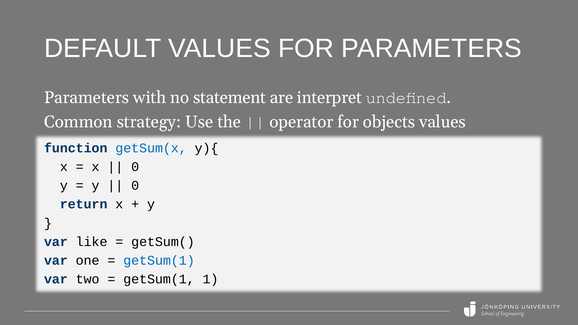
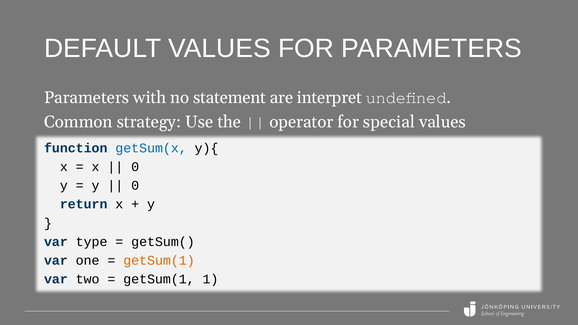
objects: objects -> special
like: like -> type
getSum(1 at (159, 261) colour: blue -> orange
